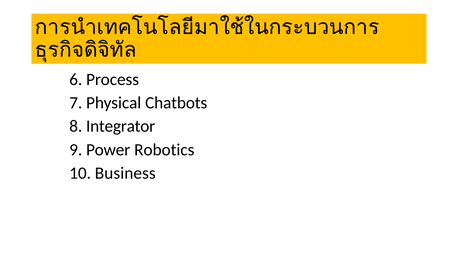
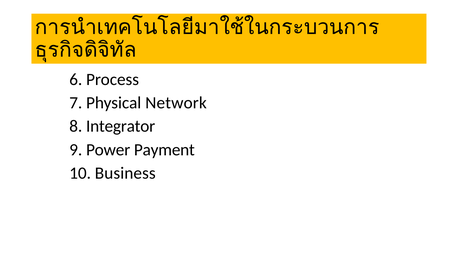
Chatbots: Chatbots -> Network
Robotics: Robotics -> Payment
